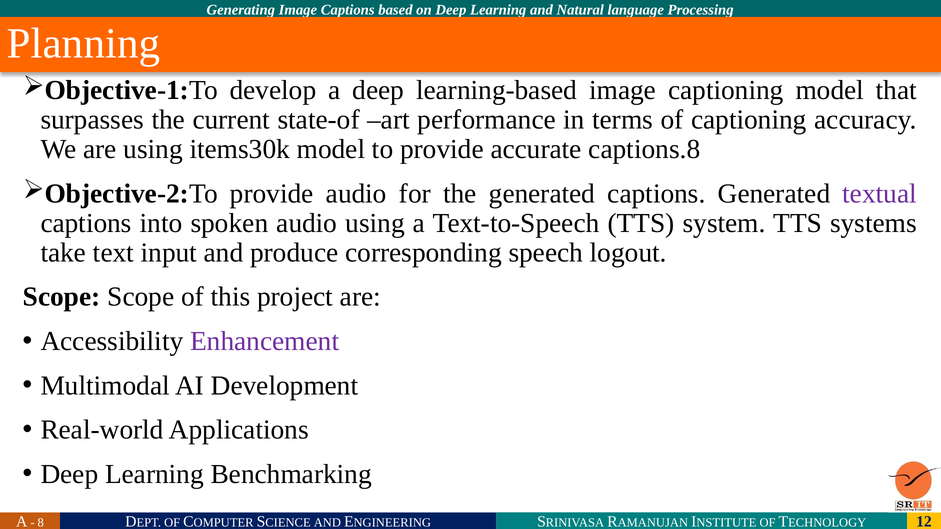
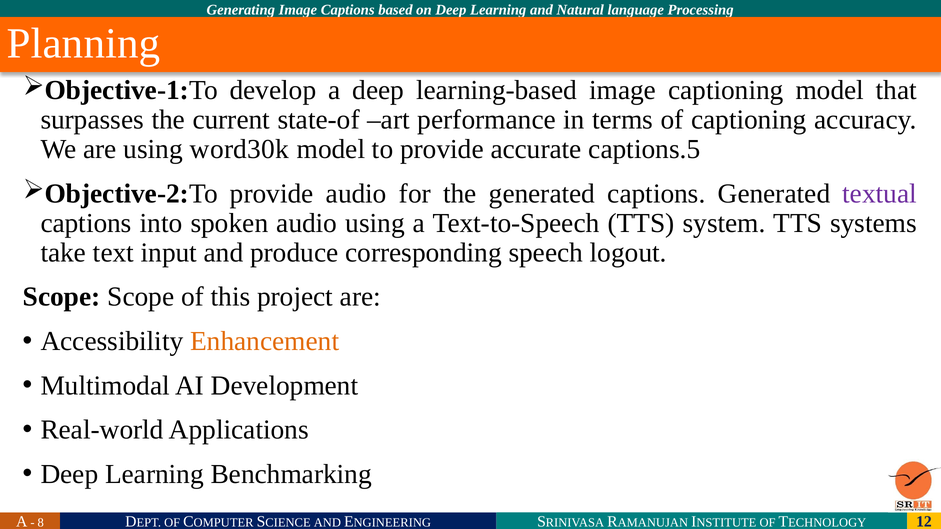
items30k: items30k -> word30k
captions.8: captions.8 -> captions.5
Enhancement colour: purple -> orange
